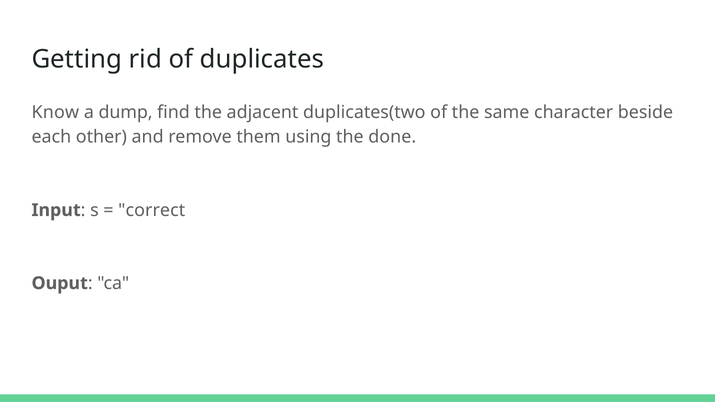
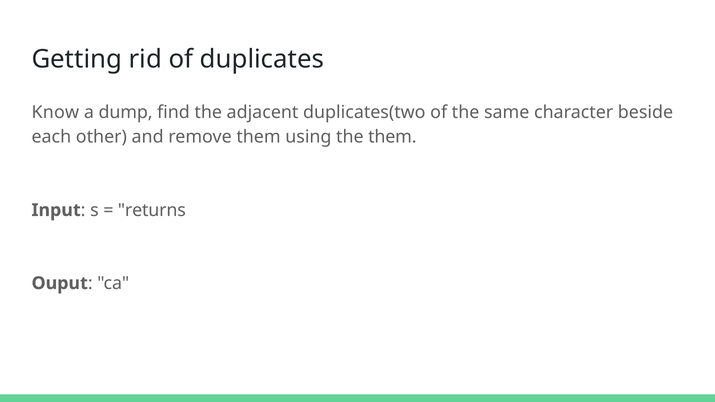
the done: done -> them
correct: correct -> returns
